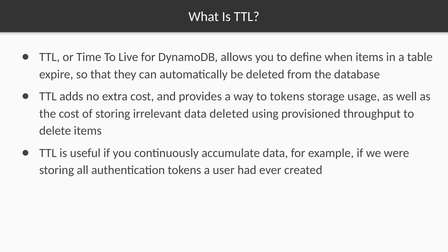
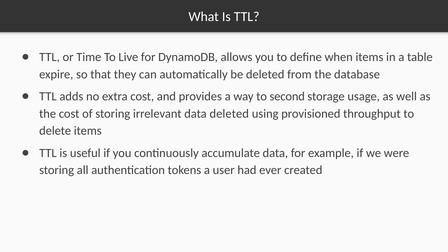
to tokens: tokens -> second
